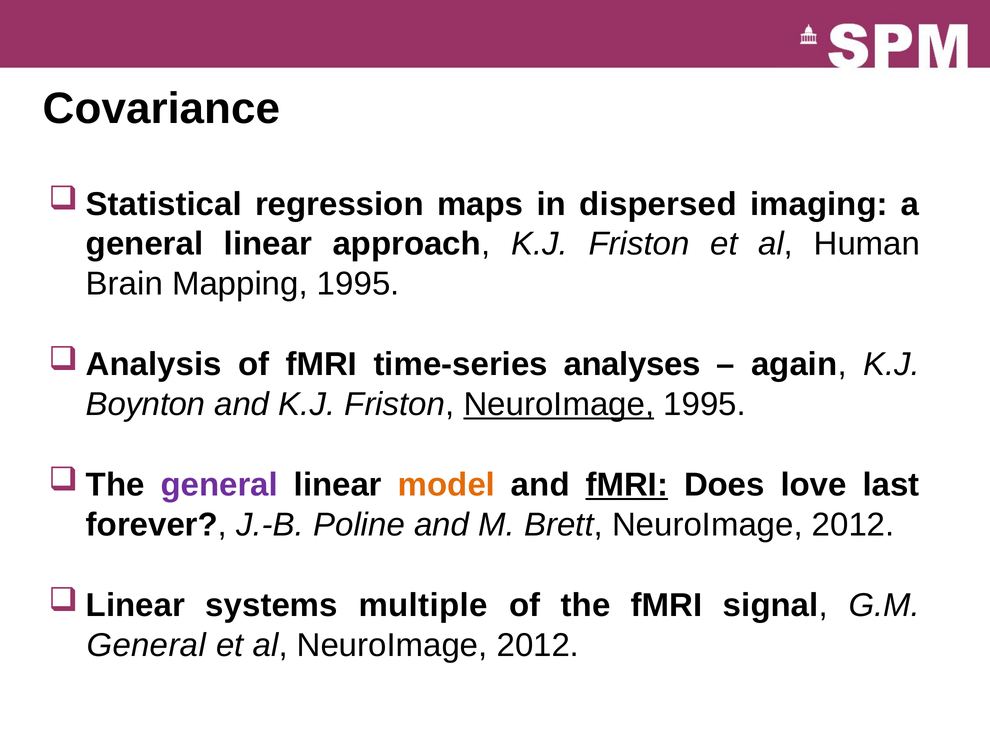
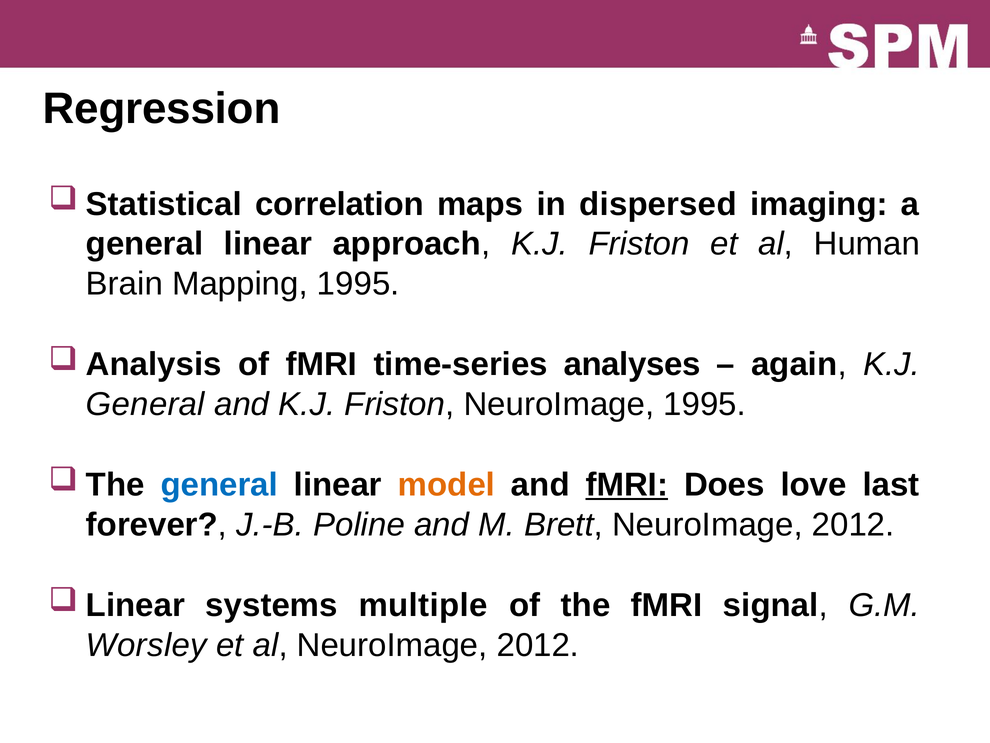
Covariance: Covariance -> Regression
regression: regression -> correlation
Boynton at (146, 404): Boynton -> General
NeuroImage at (559, 404) underline: present -> none
general at (219, 485) colour: purple -> blue
General at (146, 645): General -> Worsley
